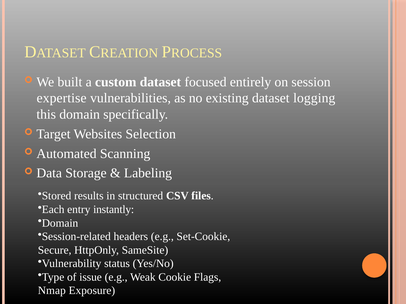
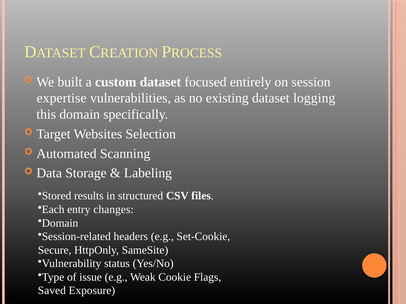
instantly: instantly -> changes
Nmap: Nmap -> Saved
